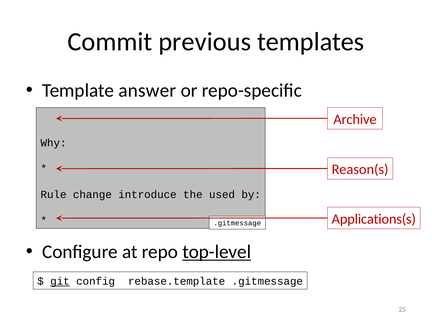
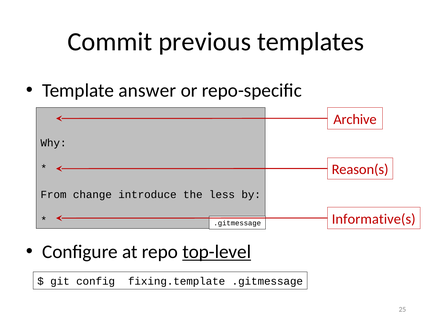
Rule: Rule -> From
used: used -> less
Applications(s: Applications(s -> Informative(s
git underline: present -> none
rebase.template: rebase.template -> fixing.template
